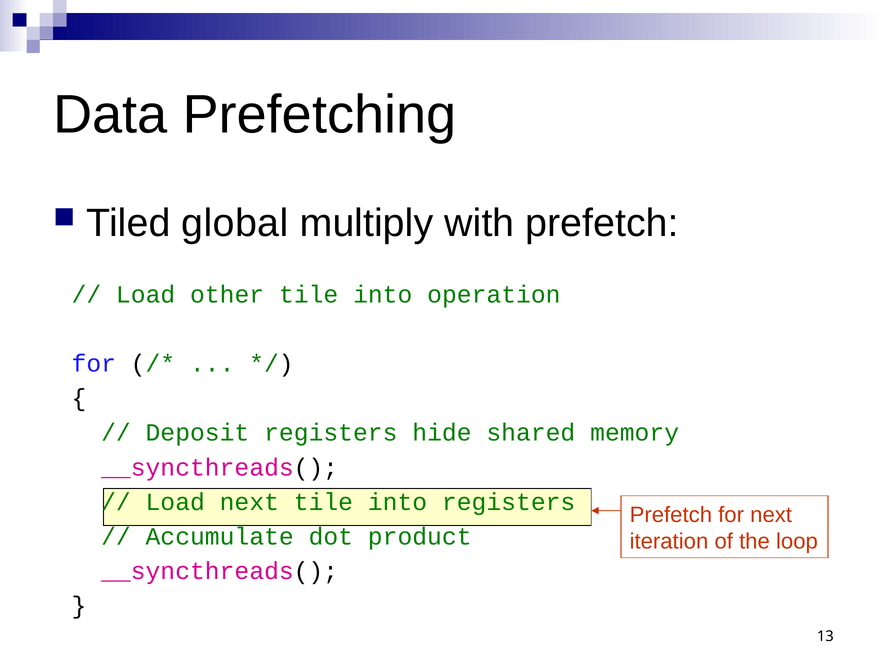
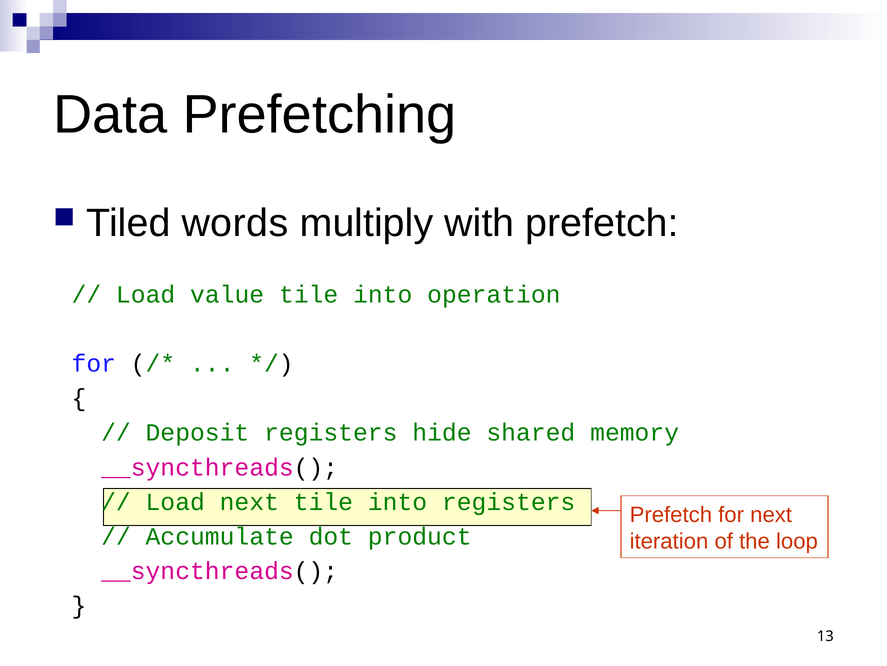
global: global -> words
other: other -> value
